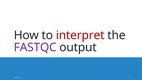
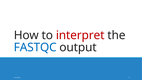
FASTQC colour: purple -> blue
